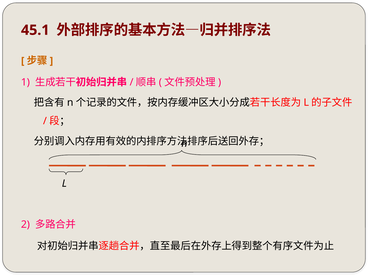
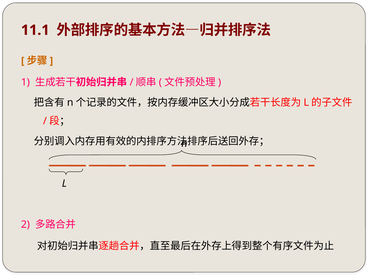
45.1: 45.1 -> 11.1
